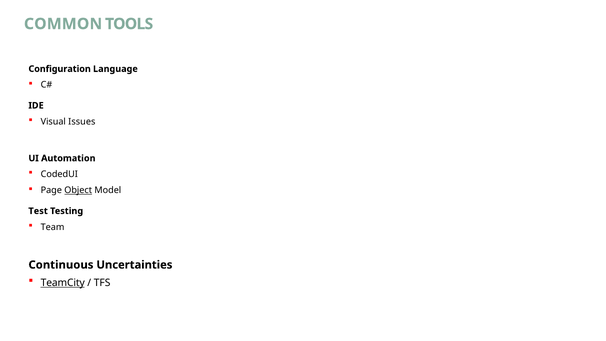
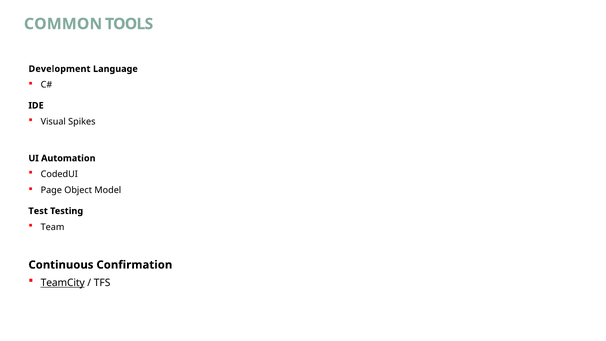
Configuration: Configuration -> Development
Issues: Issues -> Spikes
Object underline: present -> none
Uncertainties: Uncertainties -> Confirmation
